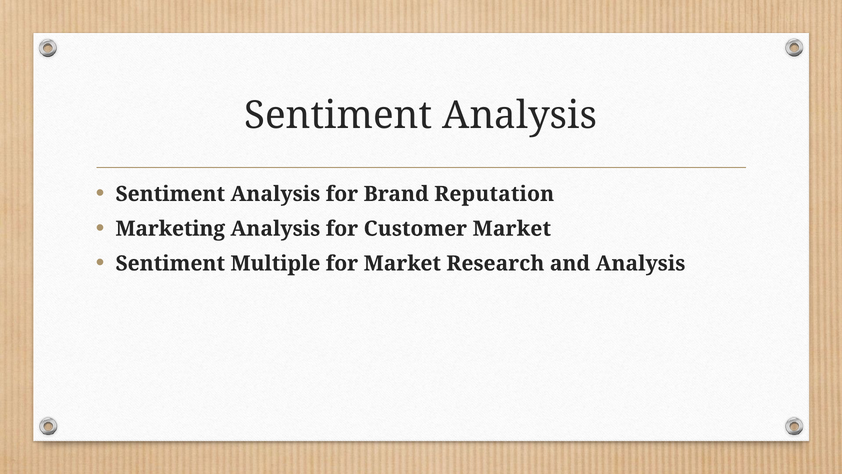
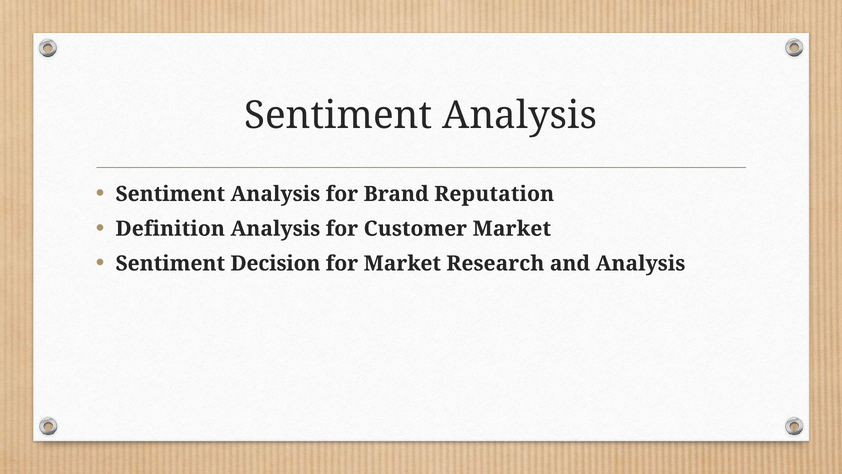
Marketing: Marketing -> Definition
Multiple: Multiple -> Decision
